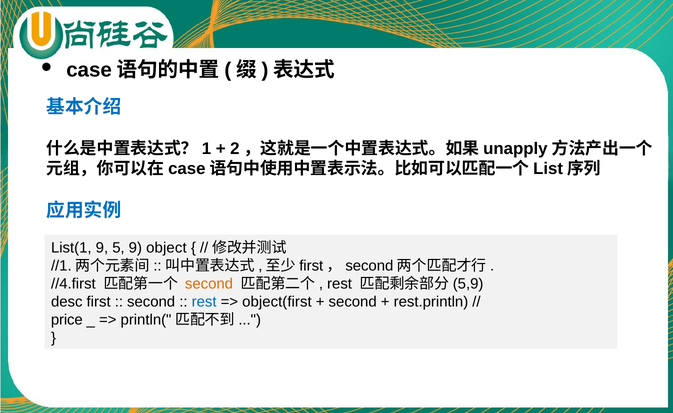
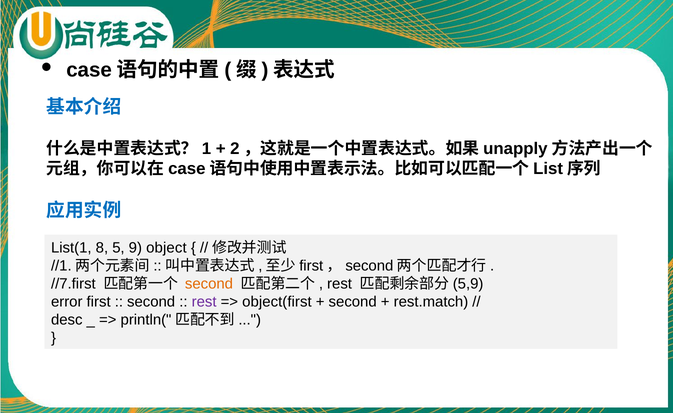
List(1 9: 9 -> 8
//4.first: //4.first -> //7.first
desc: desc -> error
rest at (204, 302) colour: blue -> purple
rest.println: rest.println -> rest.match
price: price -> desc
